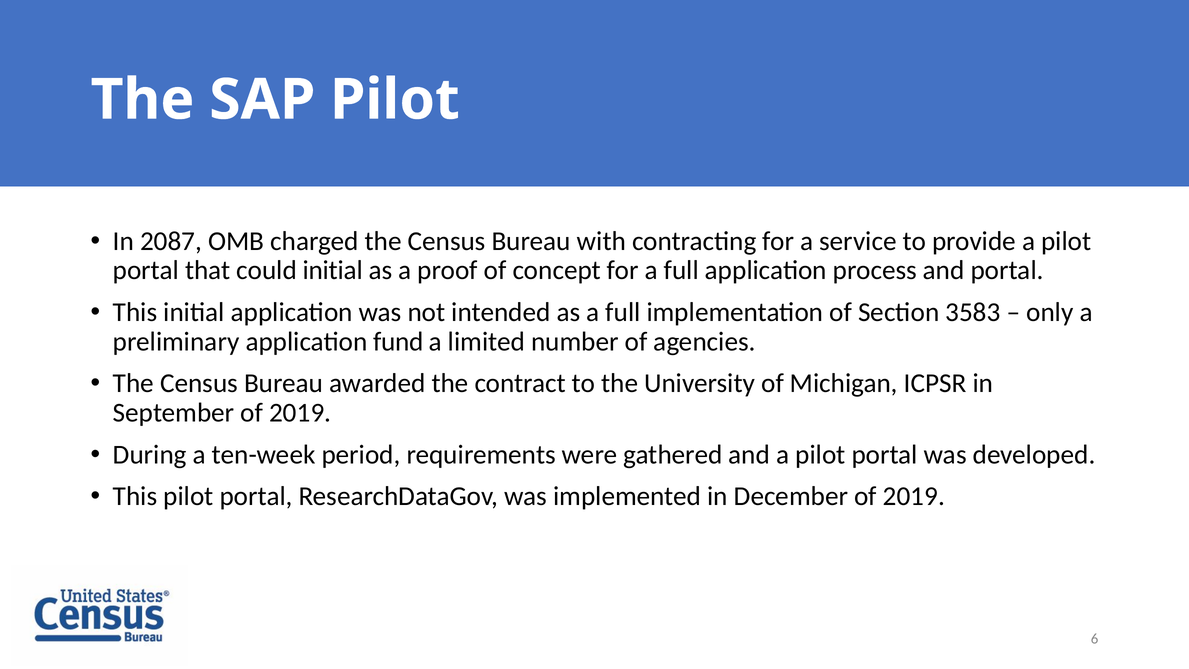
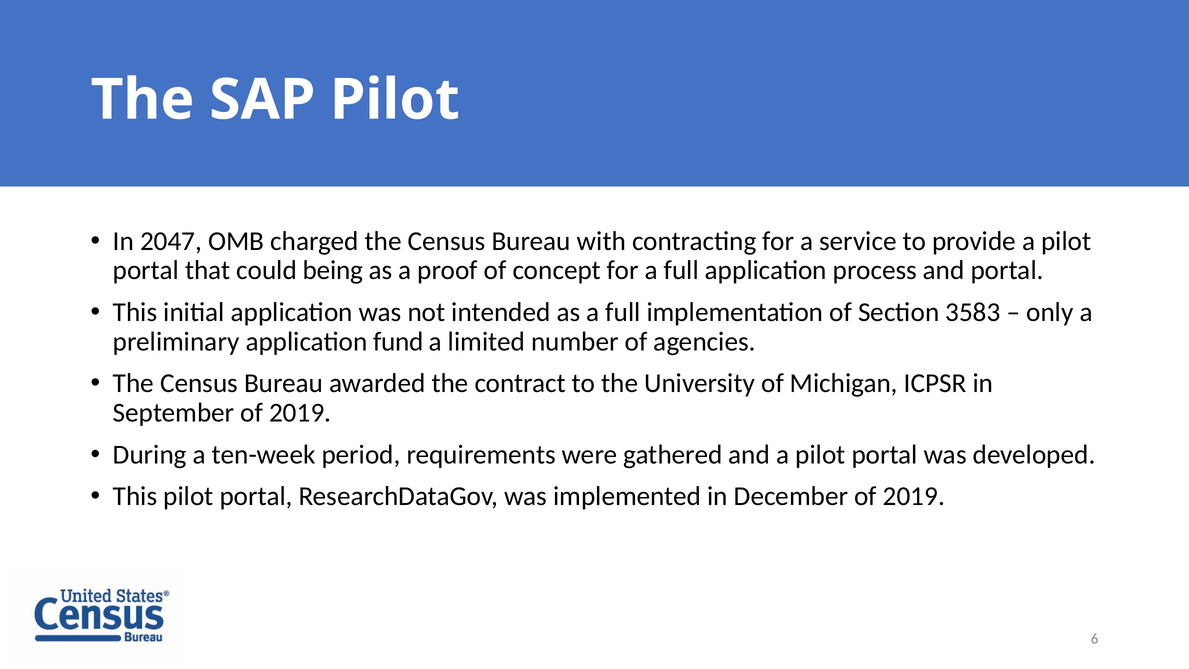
2087: 2087 -> 2047
could initial: initial -> being
